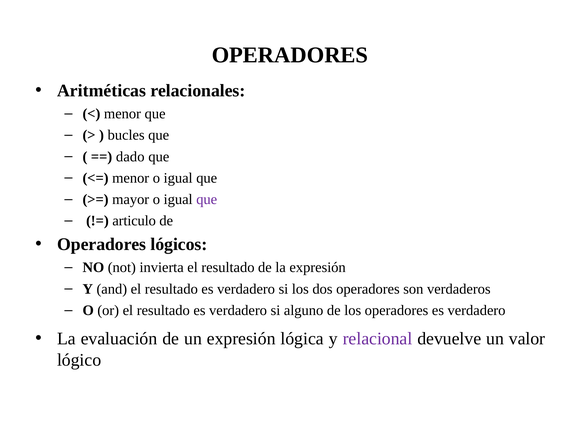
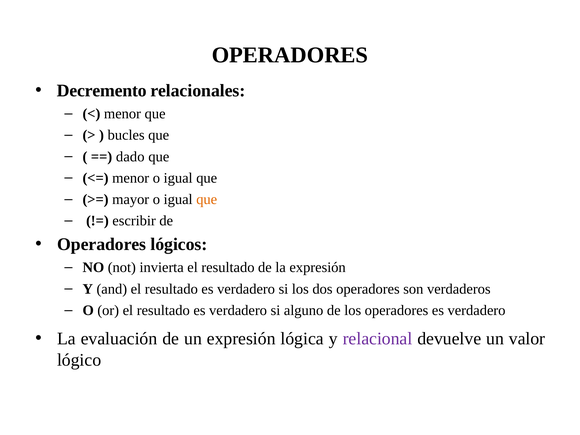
Aritméticas: Aritméticas -> Decremento
que at (207, 199) colour: purple -> orange
articulo: articulo -> escribir
